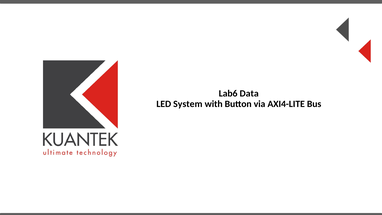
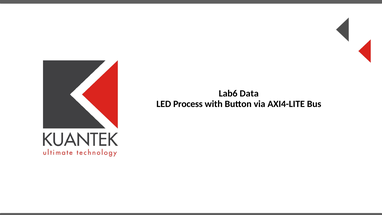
System: System -> Process
